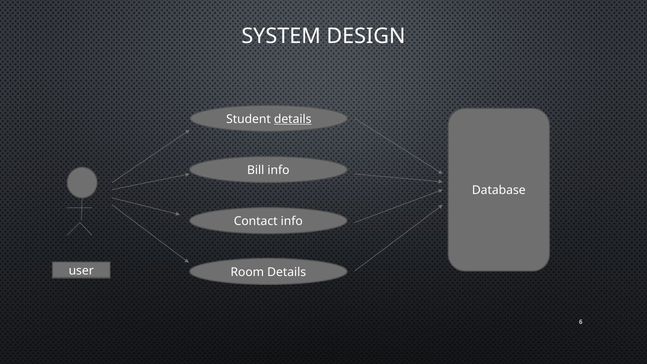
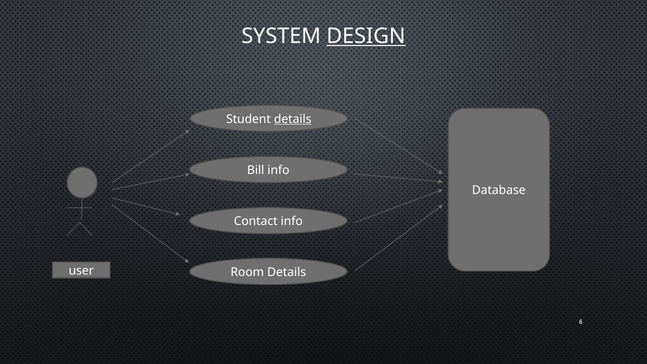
DESIGN underline: none -> present
